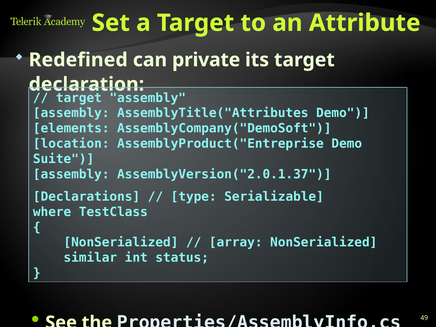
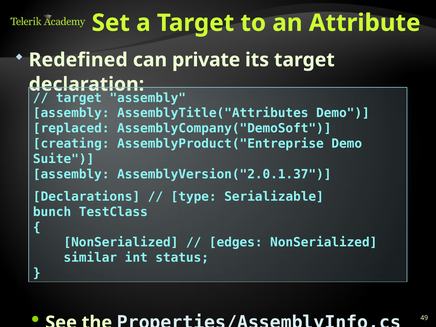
elements: elements -> replaced
location: location -> creating
where: where -> bunch
array: array -> edges
